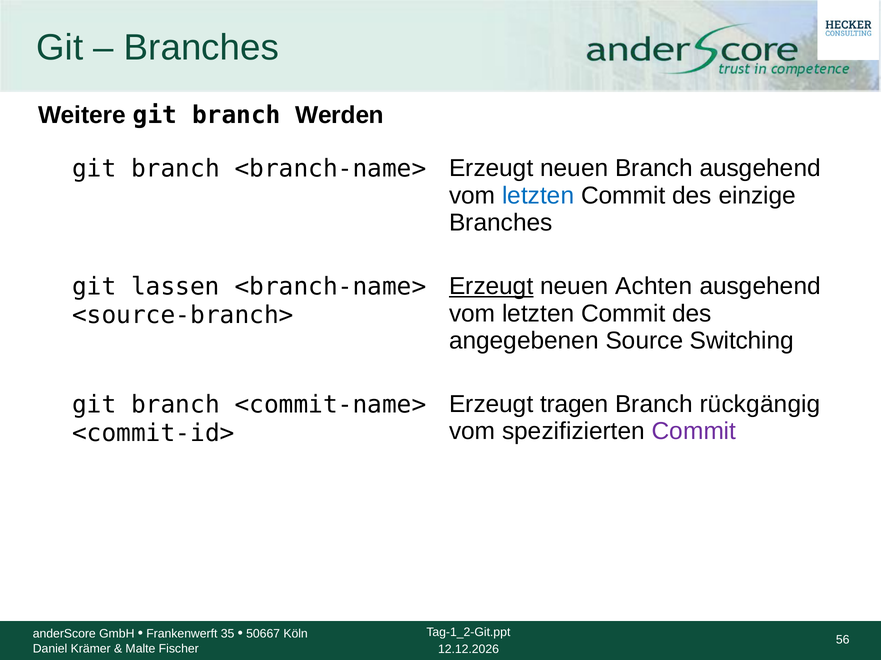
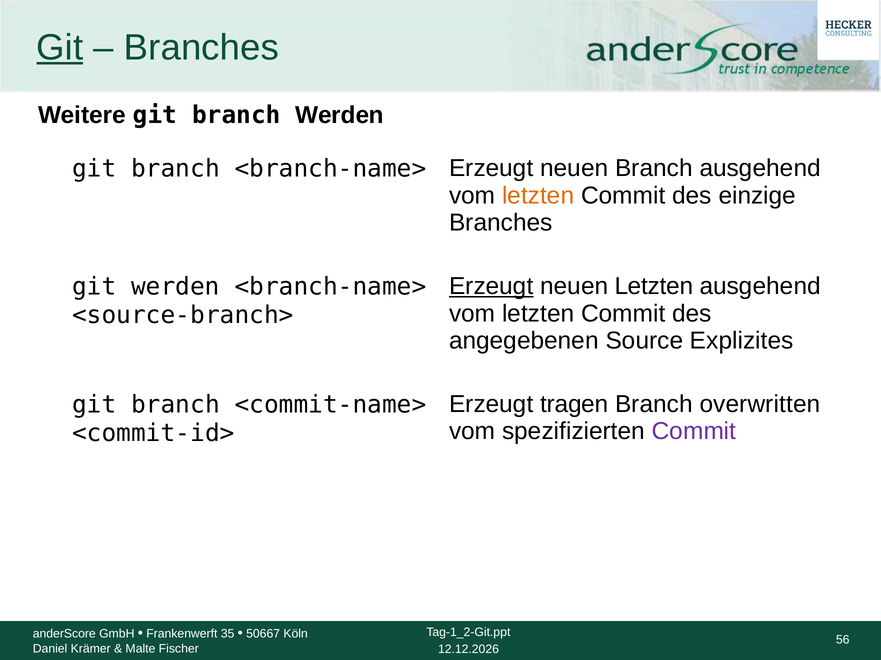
Git at (60, 48) underline: none -> present
letzten at (538, 196) colour: blue -> orange
neuen Achten: Achten -> Letzten
git lassen: lassen -> werden
Switching: Switching -> Explizites
rückgängig: rückgängig -> overwritten
